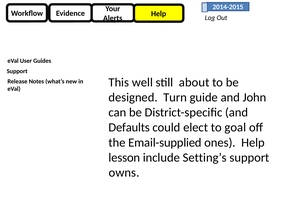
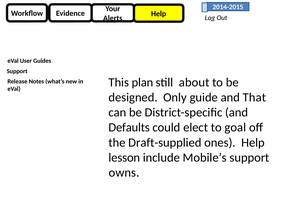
well: well -> plan
Turn: Turn -> Only
John: John -> That
Email-supplied: Email-supplied -> Draft-supplied
Setting’s: Setting’s -> Mobile’s
